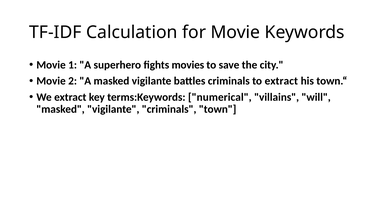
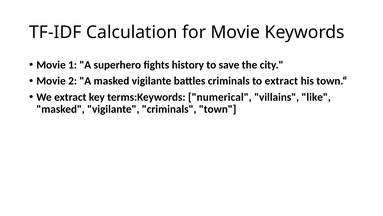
movies: movies -> history
will: will -> like
